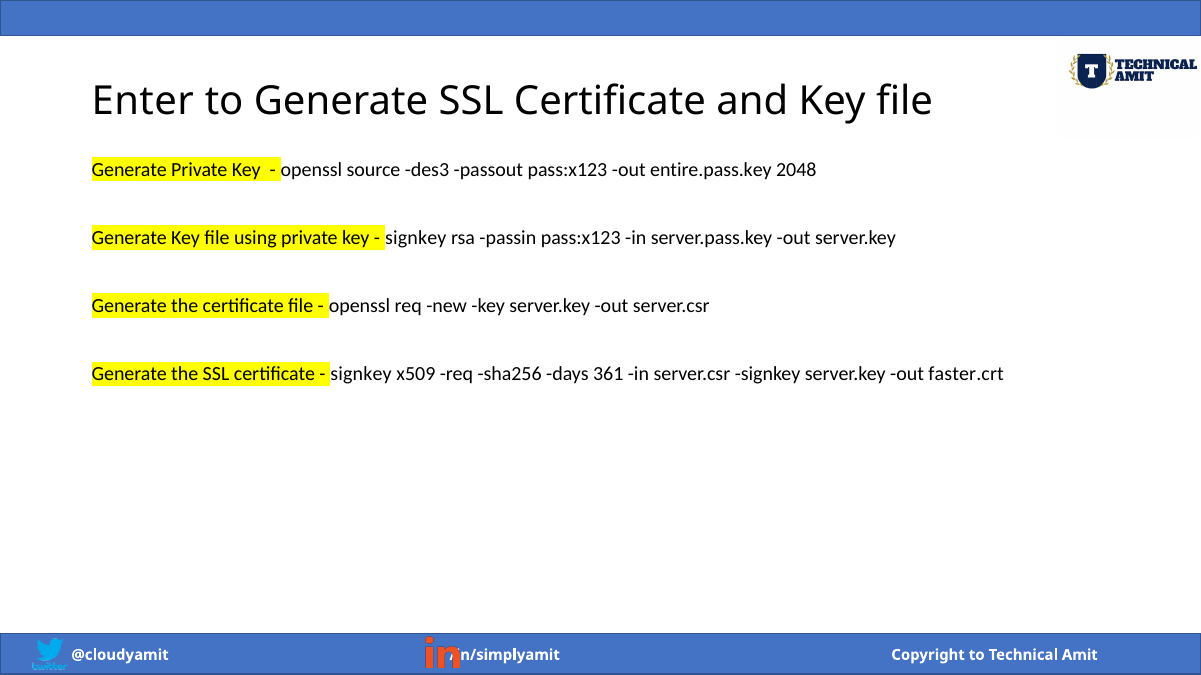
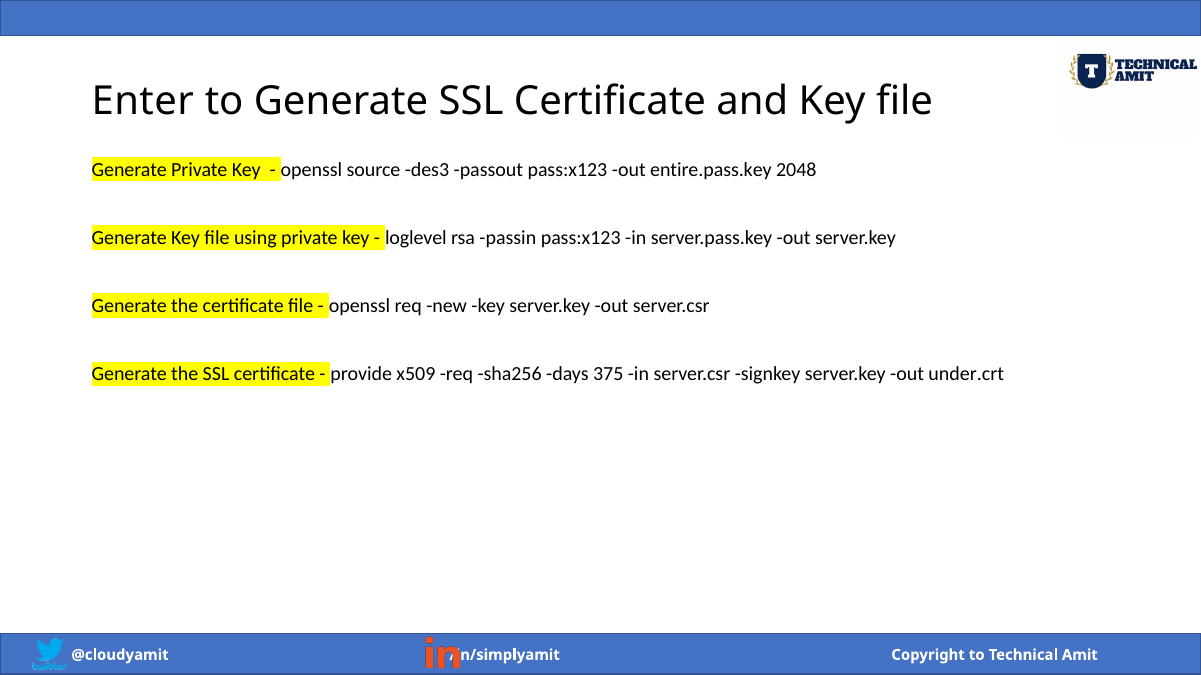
signkey at (416, 238): signkey -> loglevel
signkey at (361, 374): signkey -> provide
361: 361 -> 375
faster.crt: faster.crt -> under.crt
